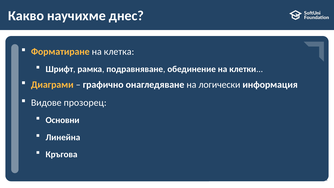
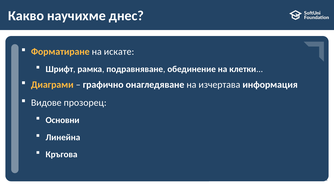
клетка: клетка -> искате
логически: логически -> изчертава
